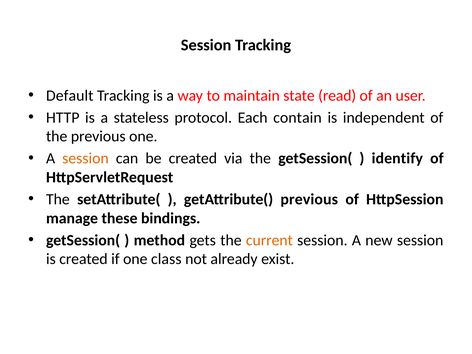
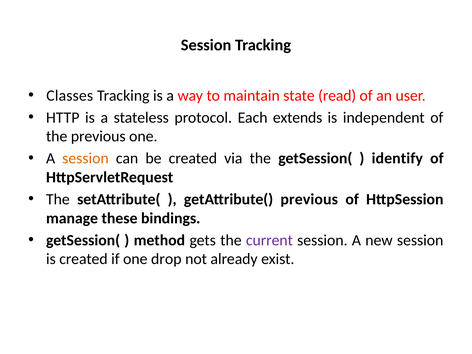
Default: Default -> Classes
contain: contain -> extends
current colour: orange -> purple
class: class -> drop
